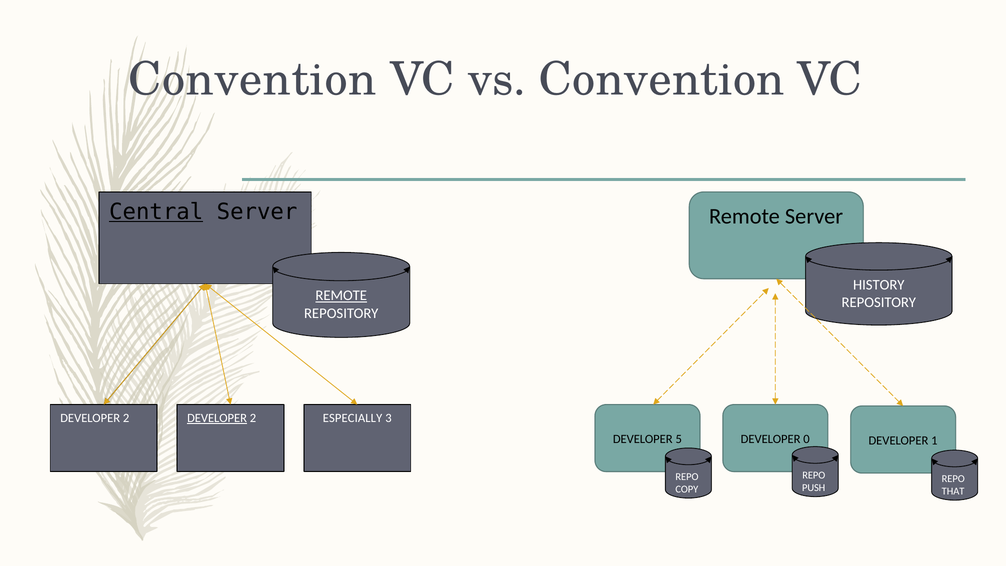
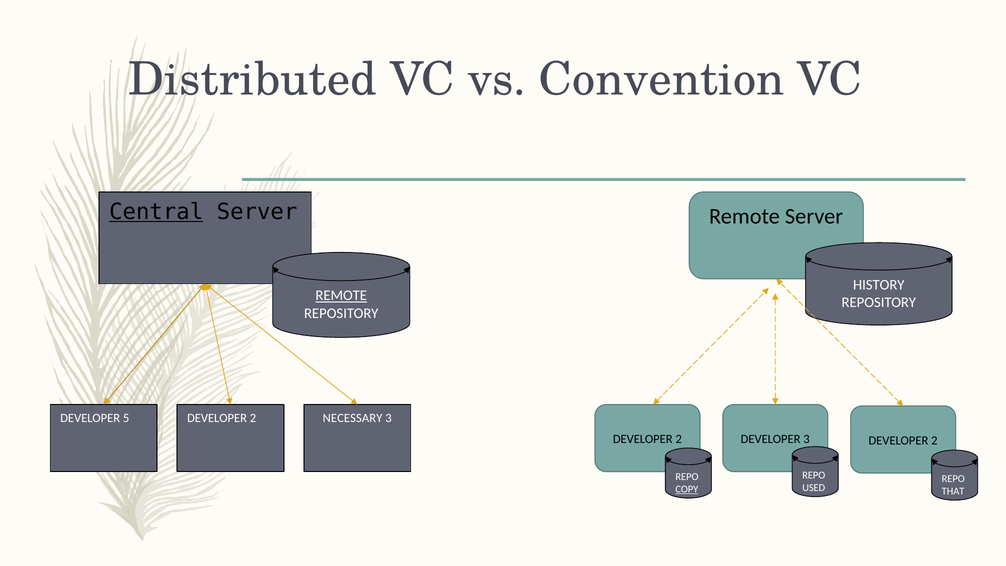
Convention at (253, 79): Convention -> Distributed
2 at (126, 418): 2 -> 5
DEVELOPER at (217, 418) underline: present -> none
ESPECIALLY: ESPECIALLY -> NECESSARY
5 at (679, 439): 5 -> 2
DEVELOPER 0: 0 -> 3
1 at (934, 440): 1 -> 2
PUSH: PUSH -> USED
COPY underline: none -> present
